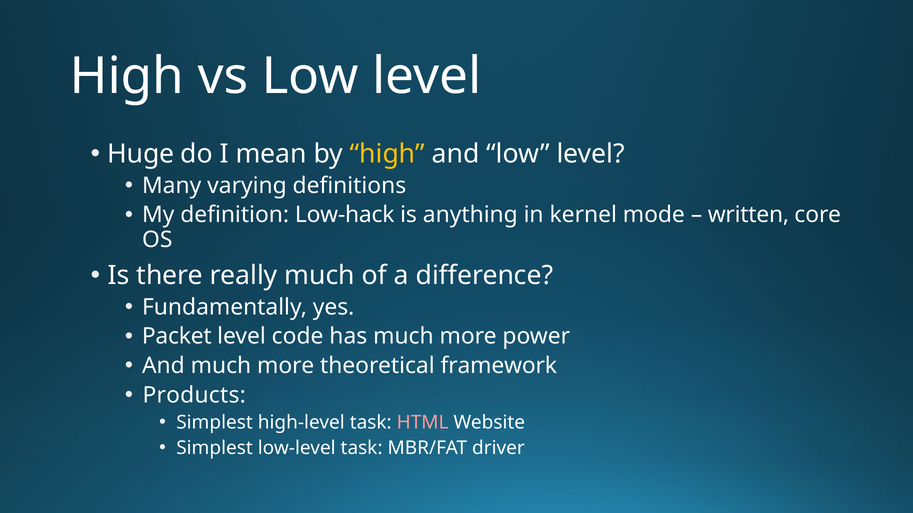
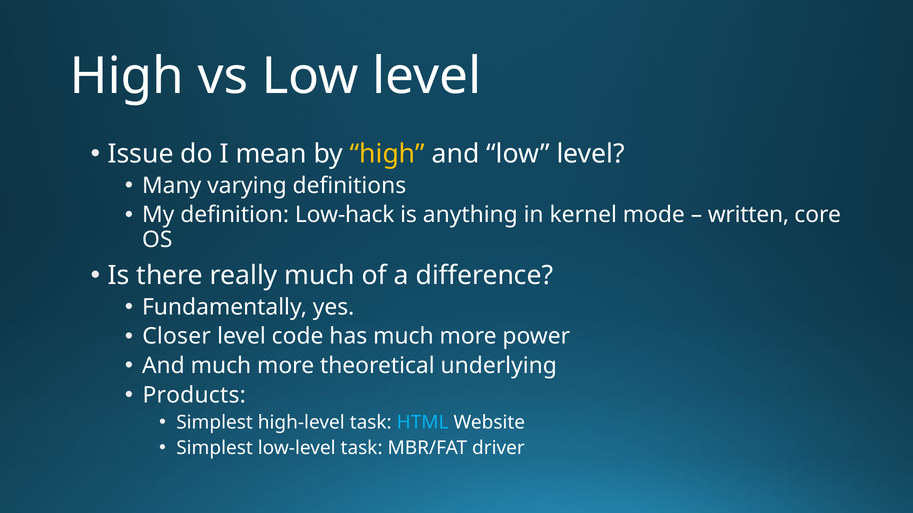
Huge: Huge -> Issue
Packet: Packet -> Closer
framework: framework -> underlying
HTML colour: pink -> light blue
